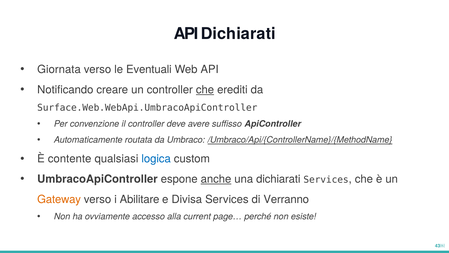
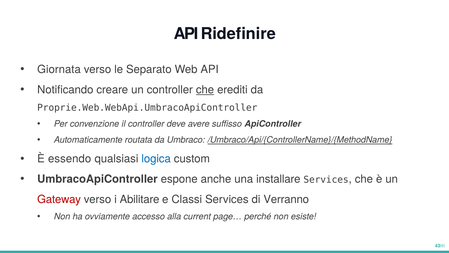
API Dichiarati: Dichiarati -> Ridefinire
Eventuali: Eventuali -> Separato
Surface.Web.WebApi.UmbracoApiController: Surface.Web.WebApi.UmbracoApiController -> Proprie.Web.WebApi.UmbracoApiController
contente: contente -> essendo
anche underline: present -> none
una dichiarati: dichiarati -> installare
Gateway colour: orange -> red
Divisa: Divisa -> Classi
